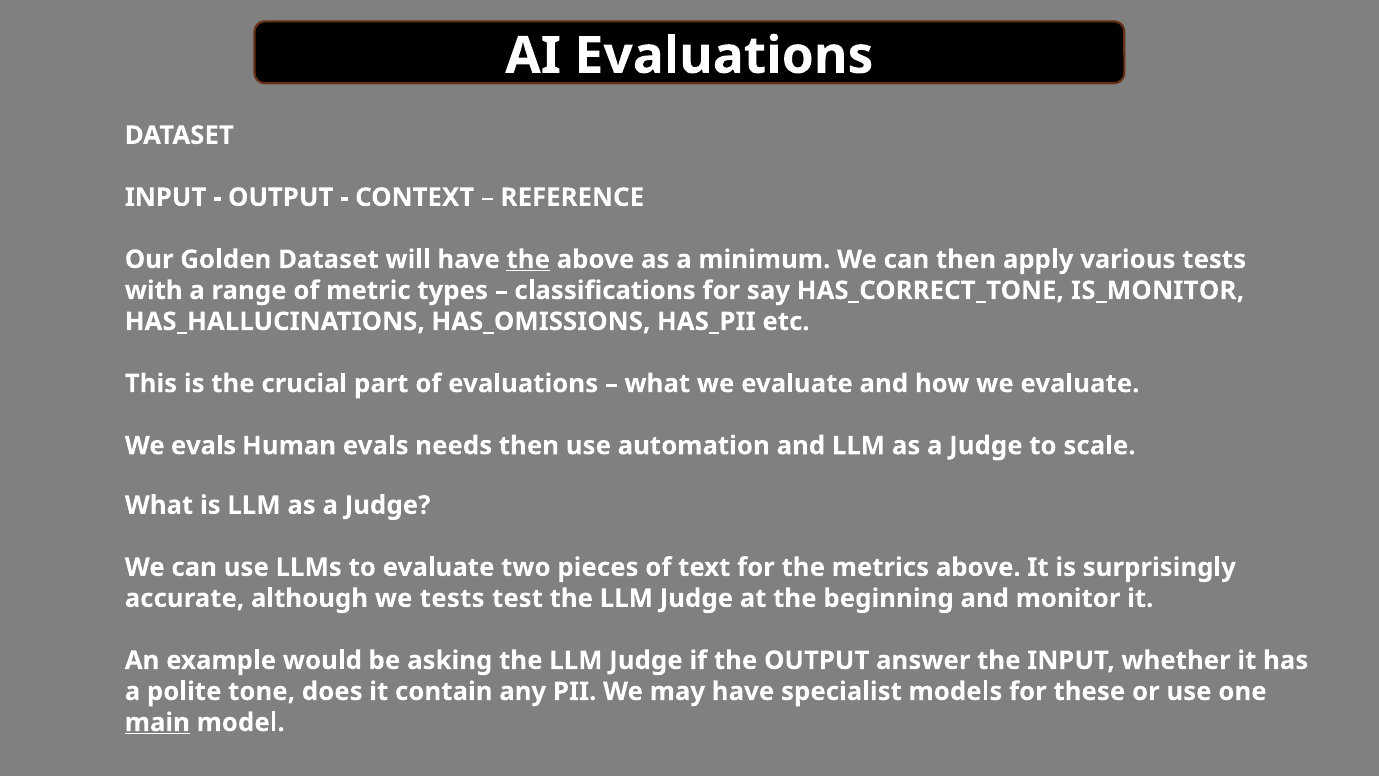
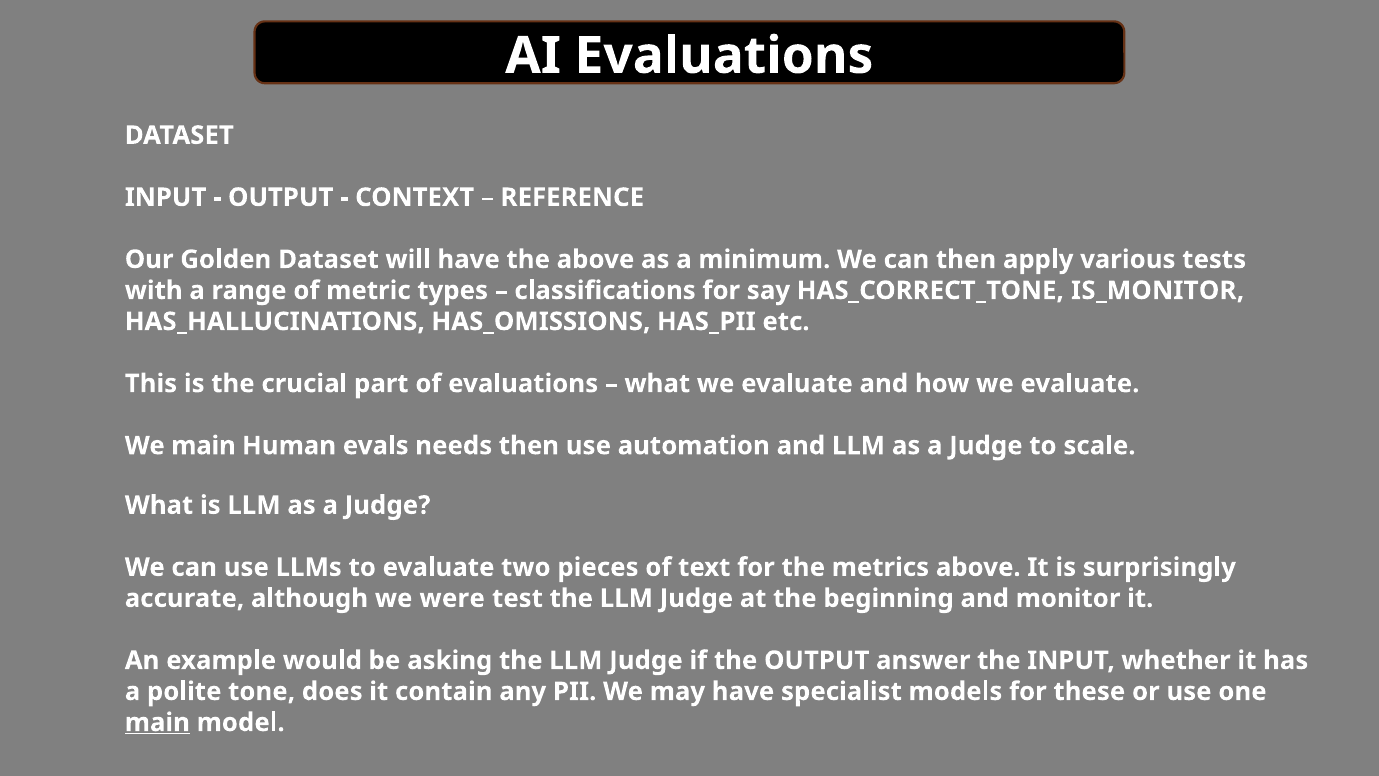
the at (528, 259) underline: present -> none
We evals: evals -> main
we tests: tests -> were
